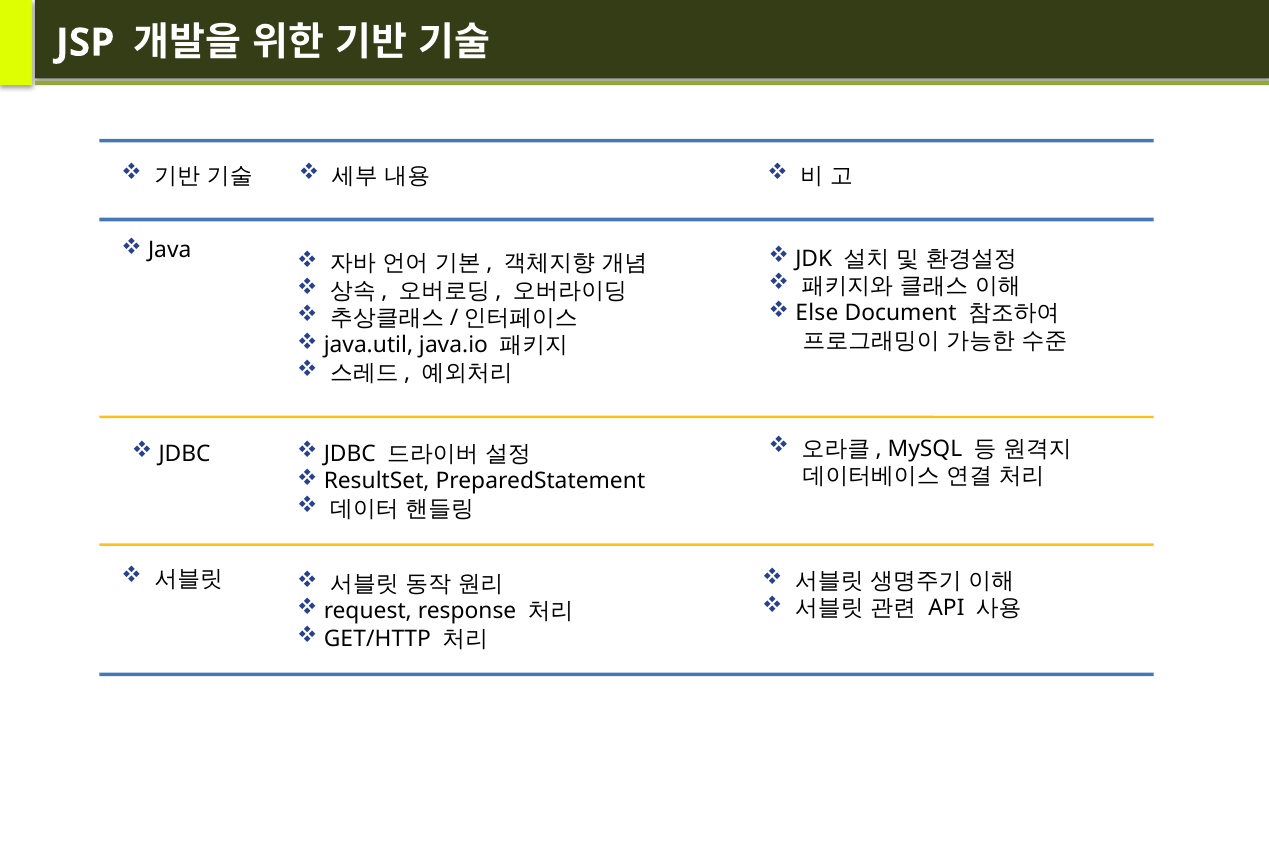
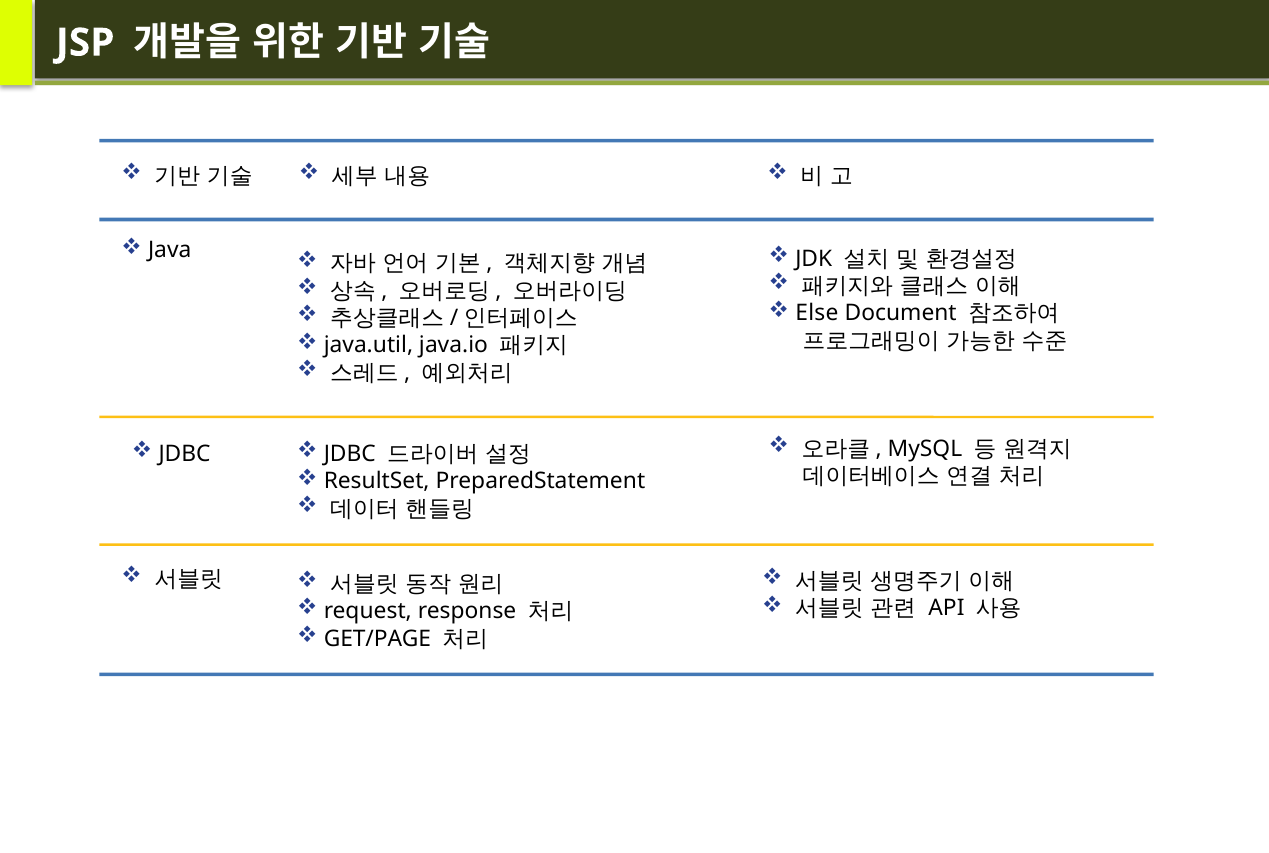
GET/HTTP: GET/HTTP -> GET/PAGE
